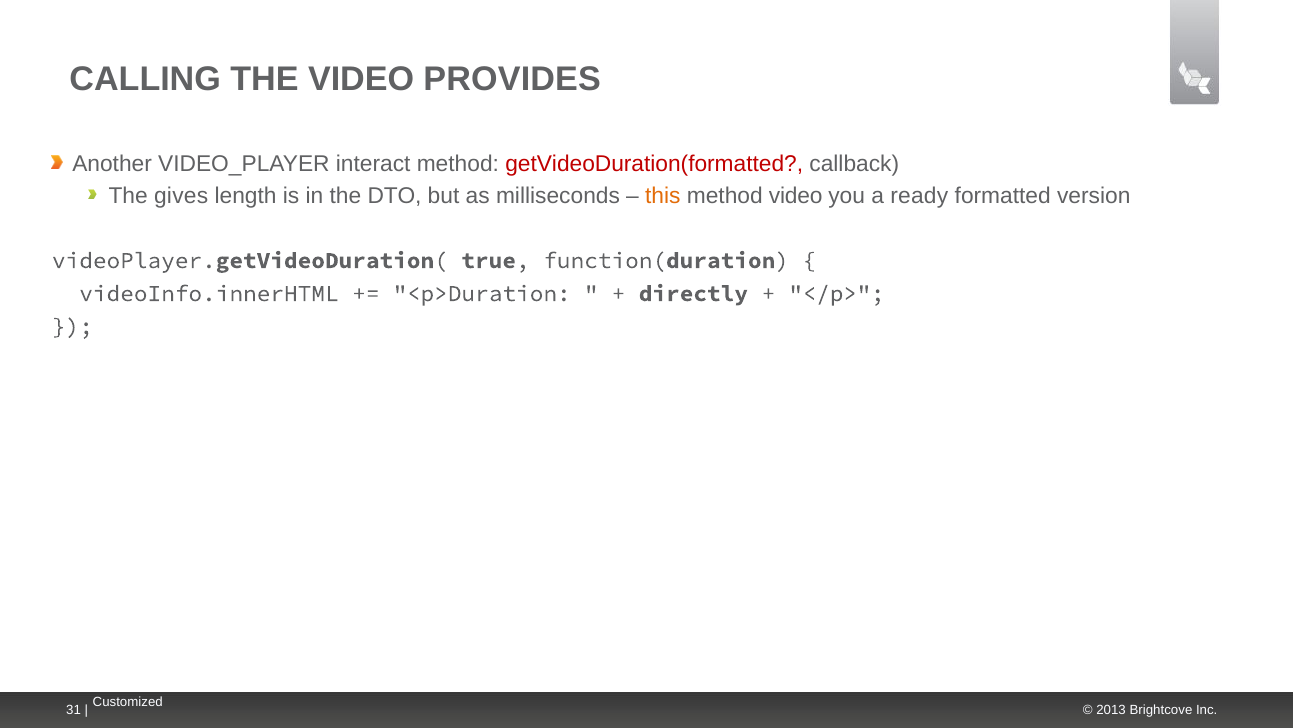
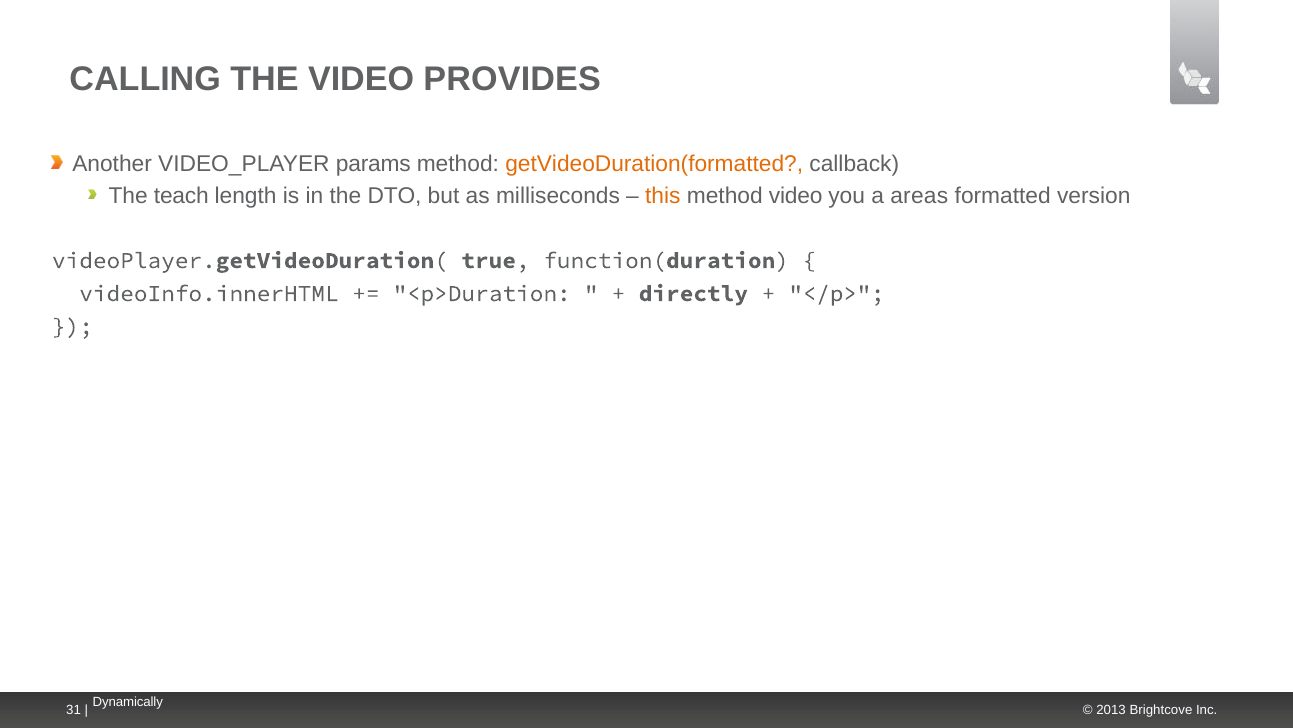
interact: interact -> params
getVideoDuration(formatted colour: red -> orange
gives: gives -> teach
ready: ready -> areas
Customized: Customized -> Dynamically
